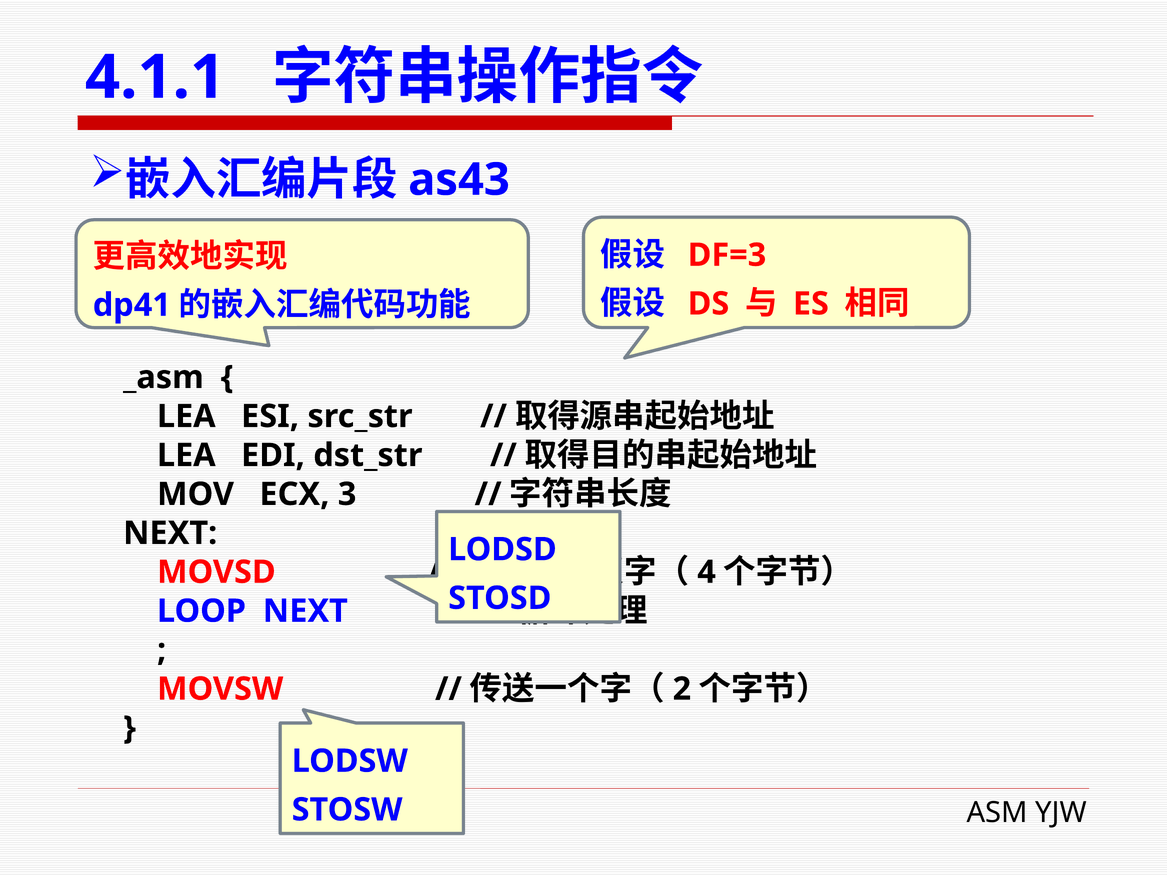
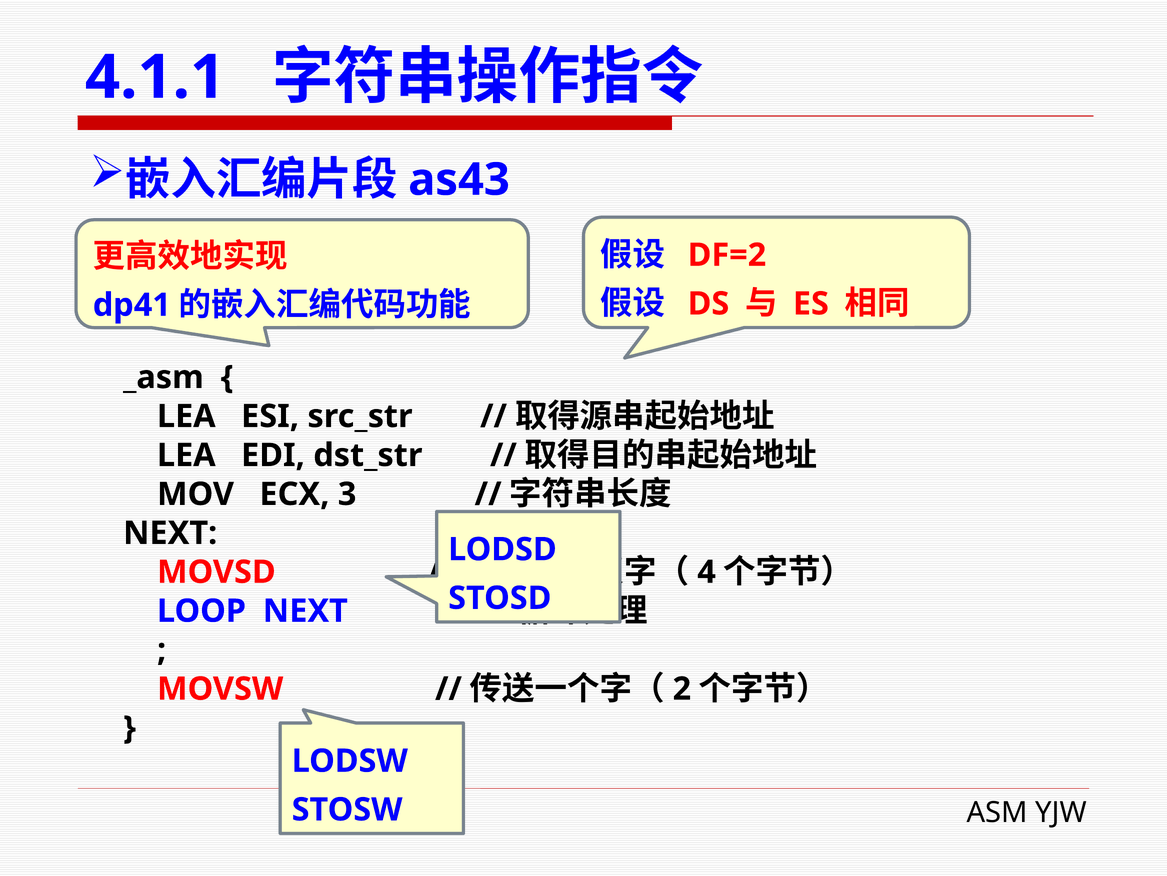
DF=3: DF=3 -> DF=2
